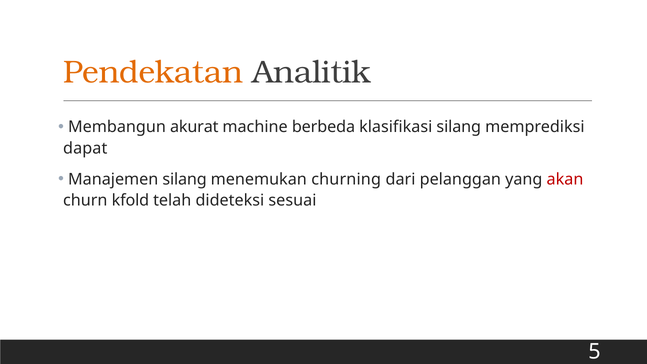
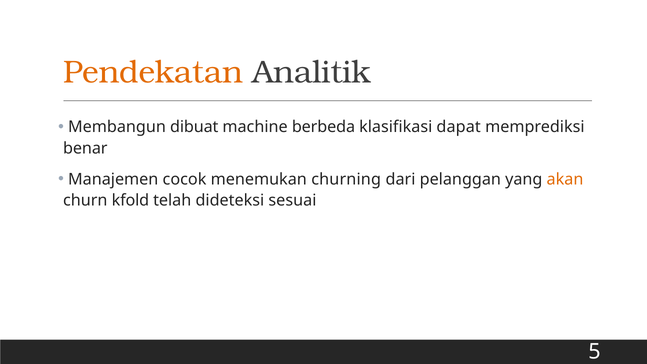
akurat: akurat -> dibuat
klasifikasi silang: silang -> dapat
dapat: dapat -> benar
Manajemen silang: silang -> cocok
akan colour: red -> orange
